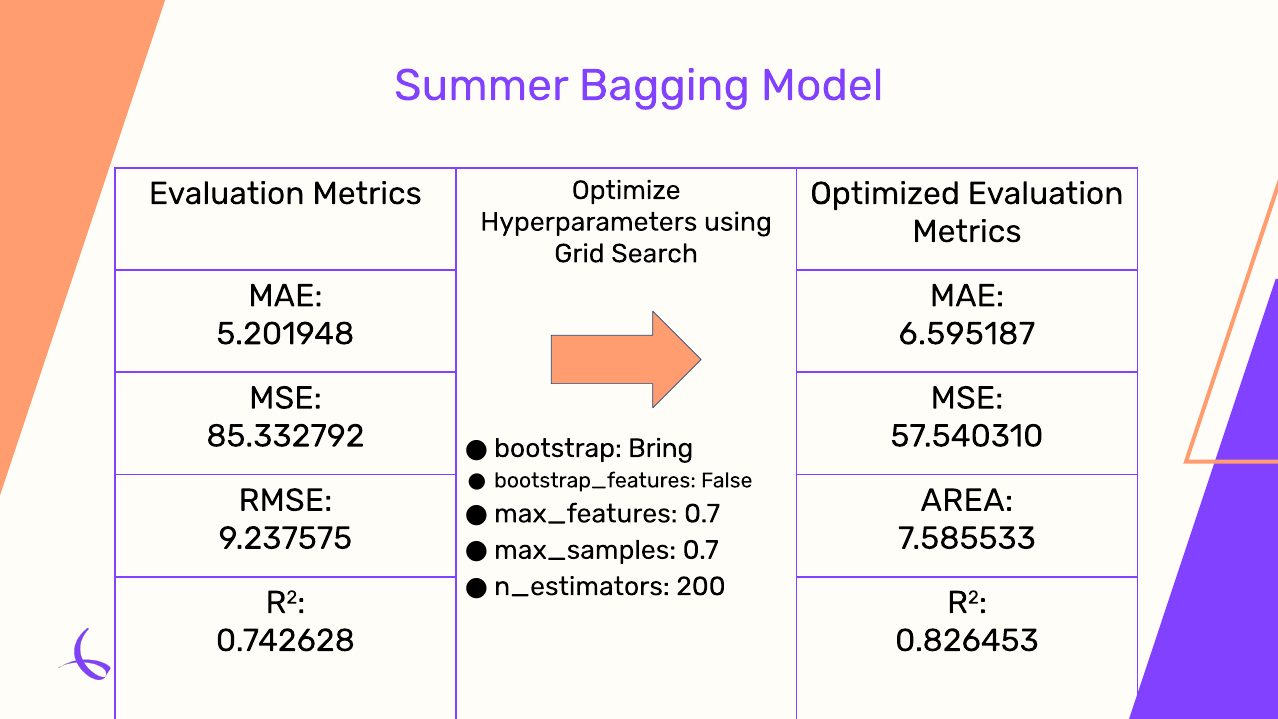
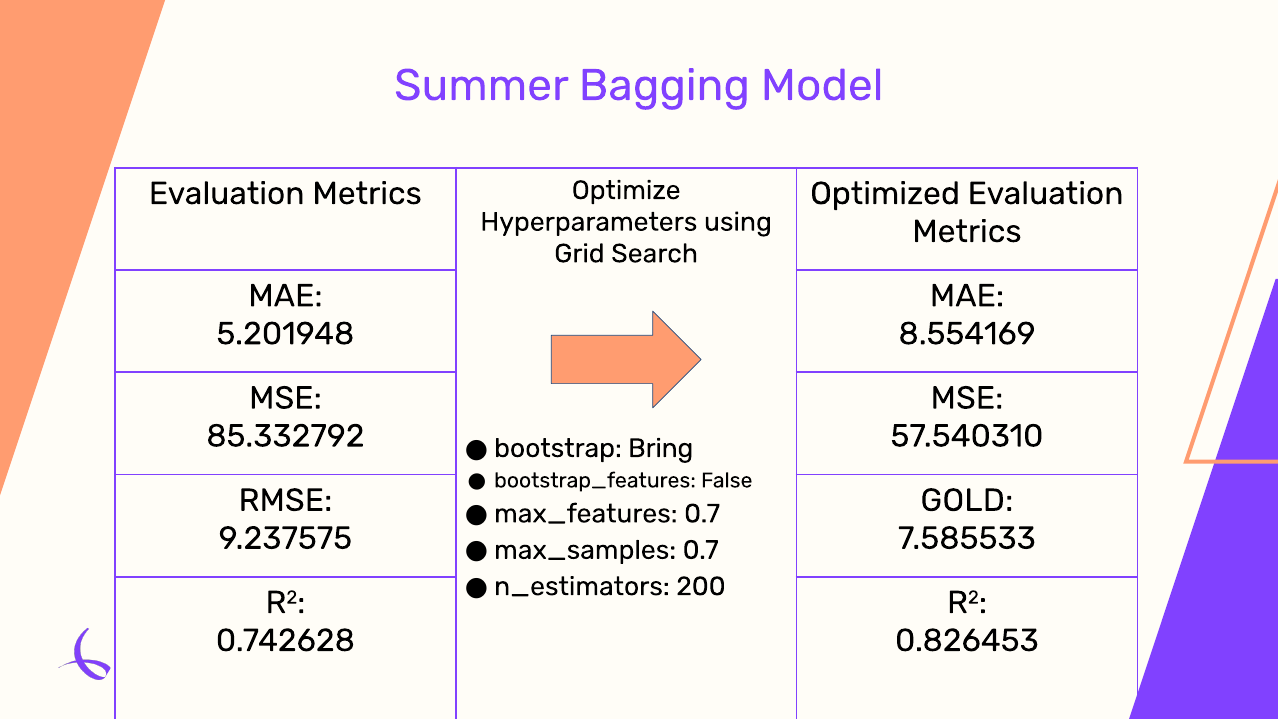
6.595187: 6.595187 -> 8.554169
AREA: AREA -> GOLD
